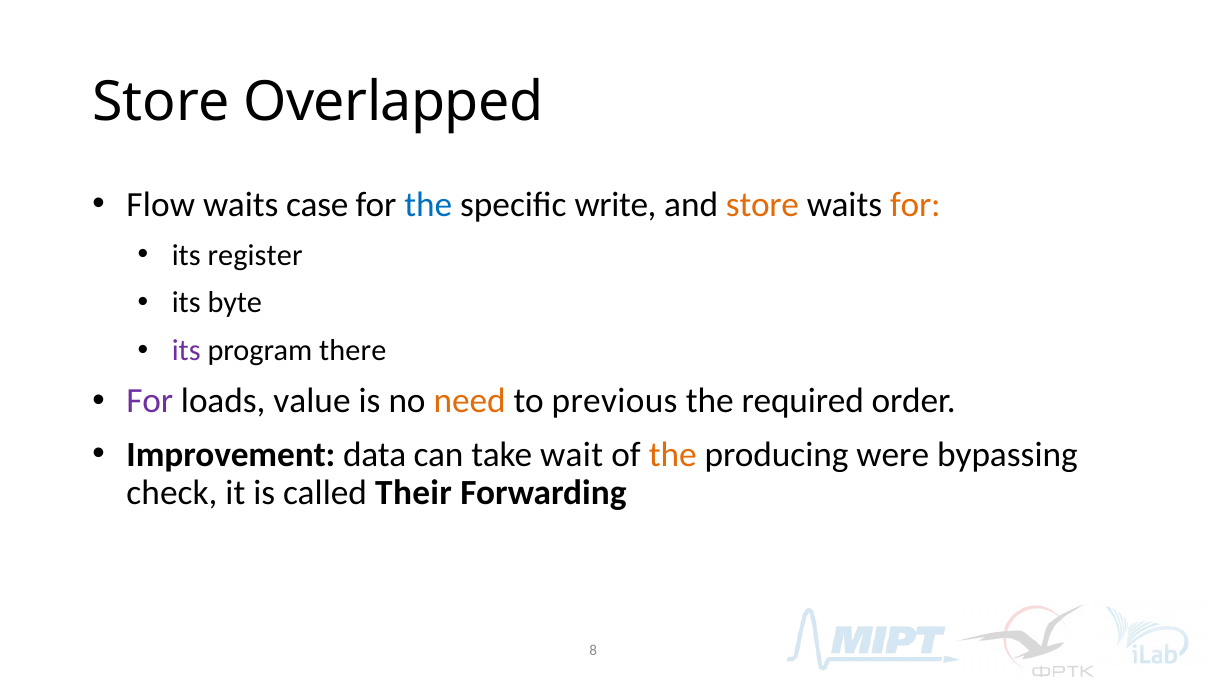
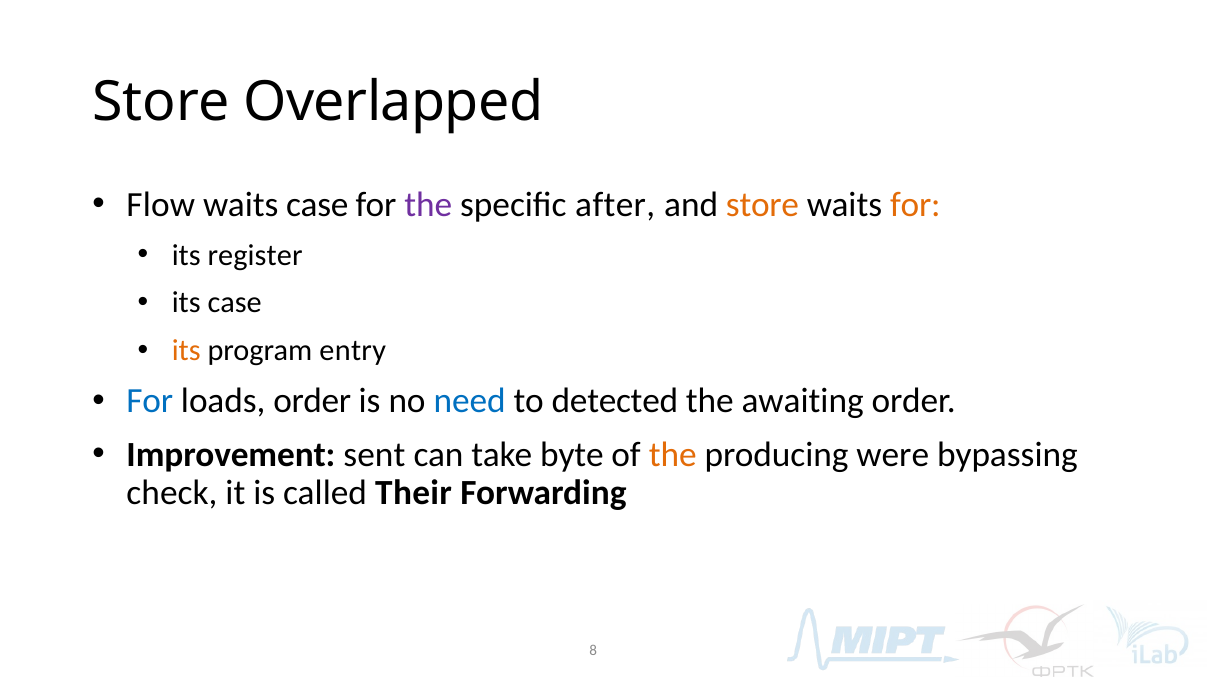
the at (428, 205) colour: blue -> purple
write: write -> after
its byte: byte -> case
its at (186, 351) colour: purple -> orange
there: there -> entry
For at (150, 401) colour: purple -> blue
loads value: value -> order
need colour: orange -> blue
previous: previous -> detected
required: required -> awaiting
data: data -> sent
wait: wait -> byte
